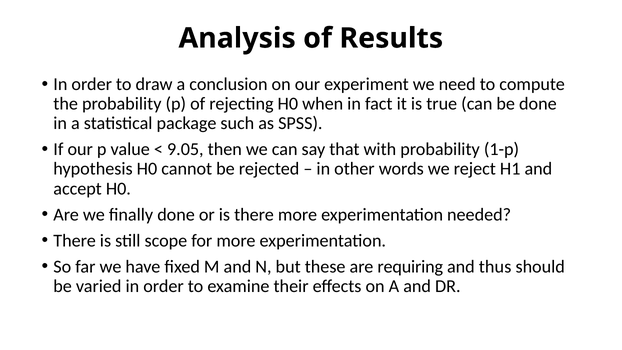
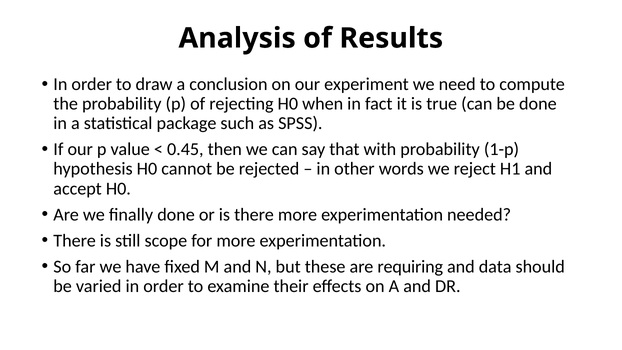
9.05: 9.05 -> 0.45
thus: thus -> data
